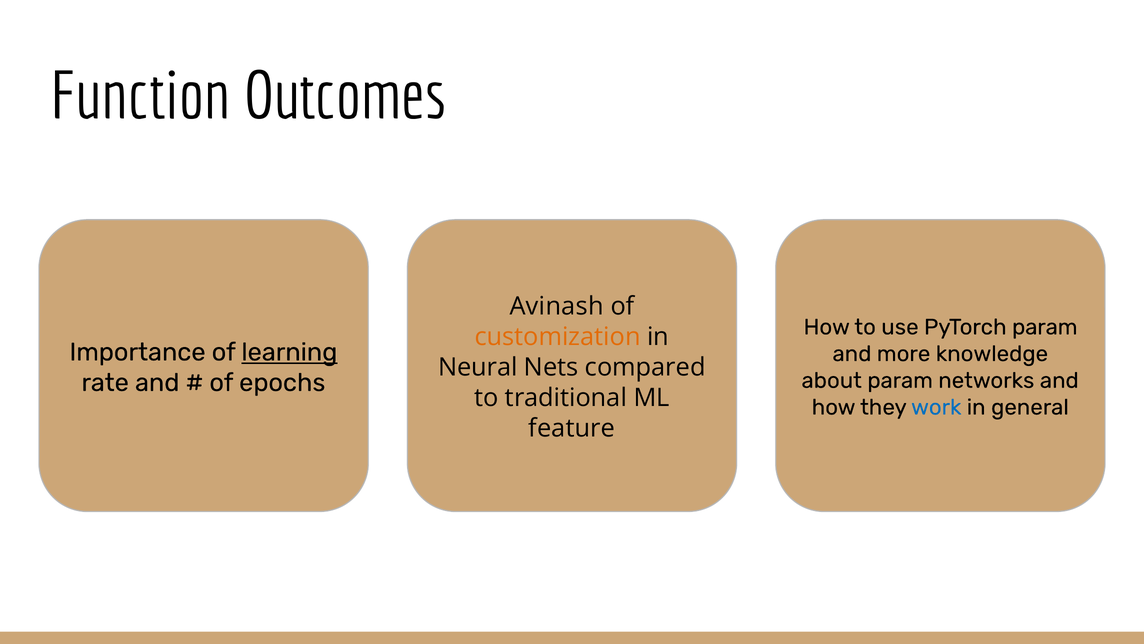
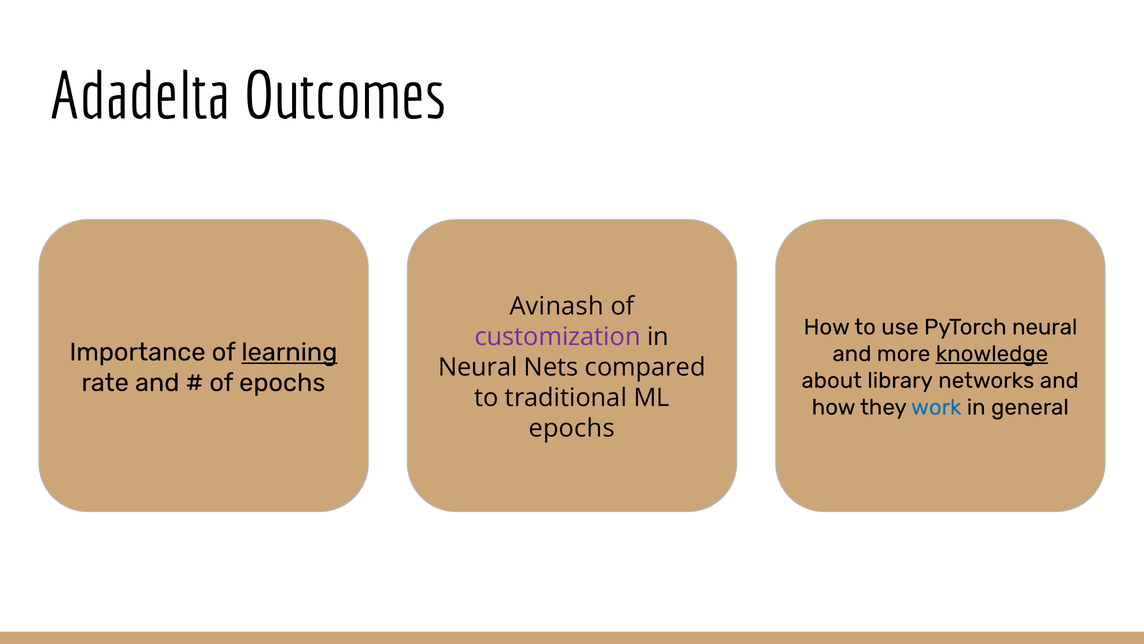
Function: Function -> Adadelta
PyTorch param: param -> neural
customization colour: orange -> purple
knowledge underline: none -> present
about param: param -> library
feature at (572, 428): feature -> epochs
